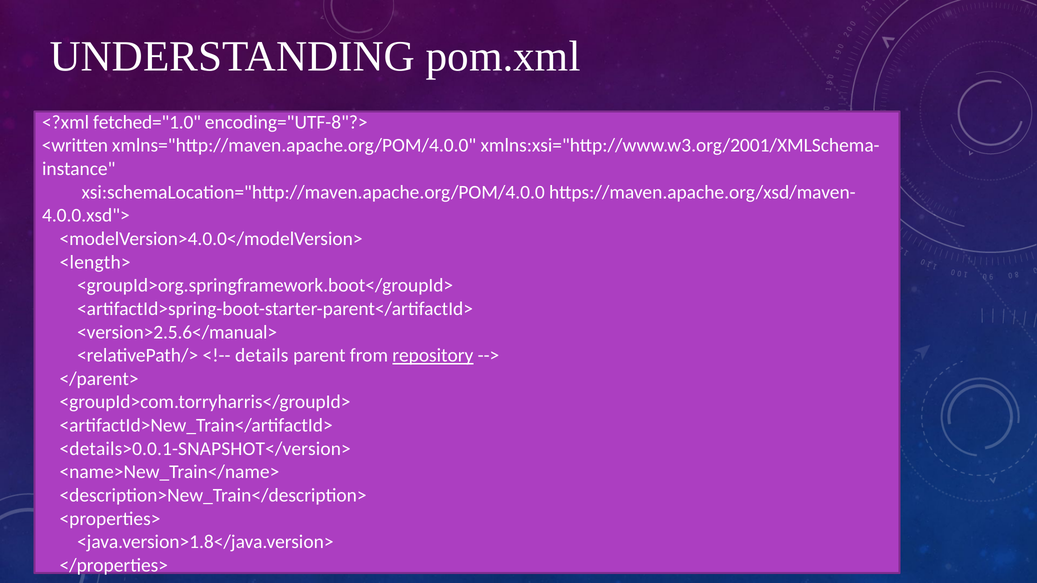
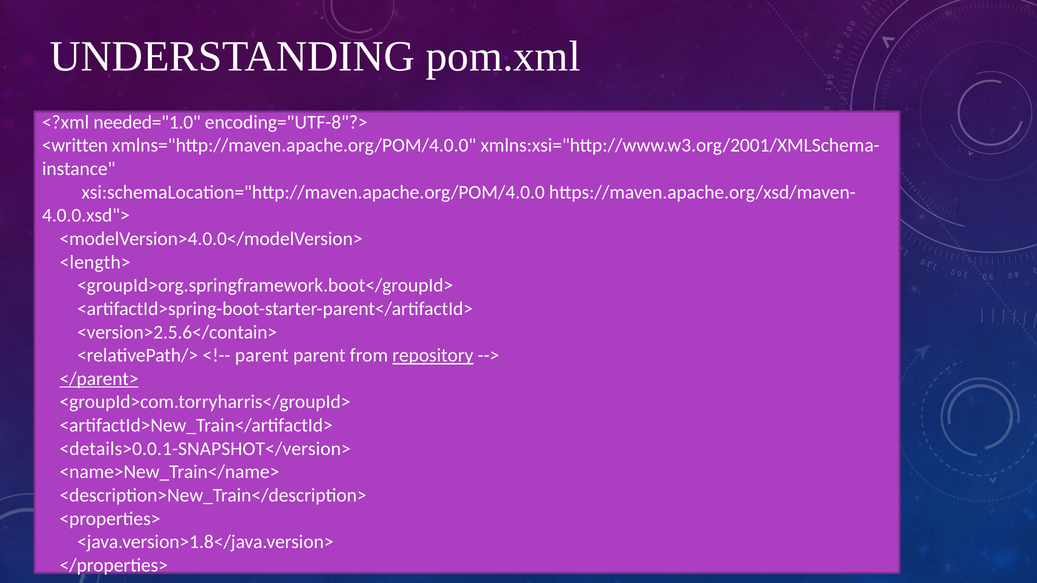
fetched="1.0: fetched="1.0 -> needed="1.0
<version>2.5.6</manual>: <version>2.5.6</manual> -> <version>2.5.6</contain>
details at (262, 356): details -> parent
</parent> underline: none -> present
